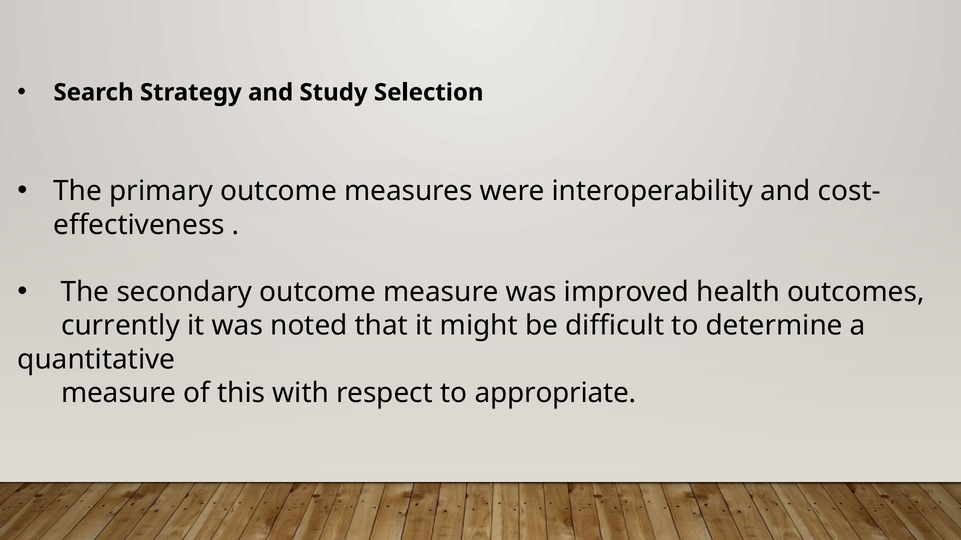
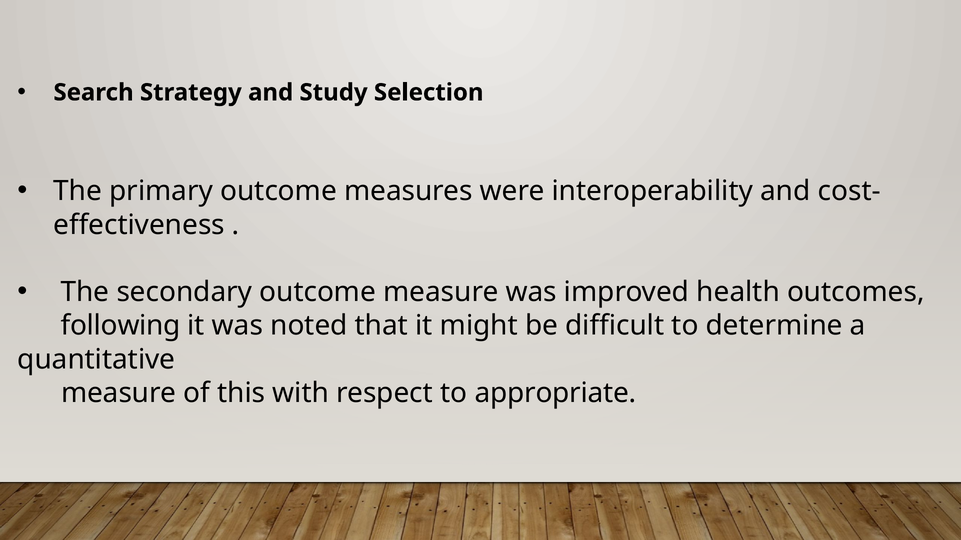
currently: currently -> following
